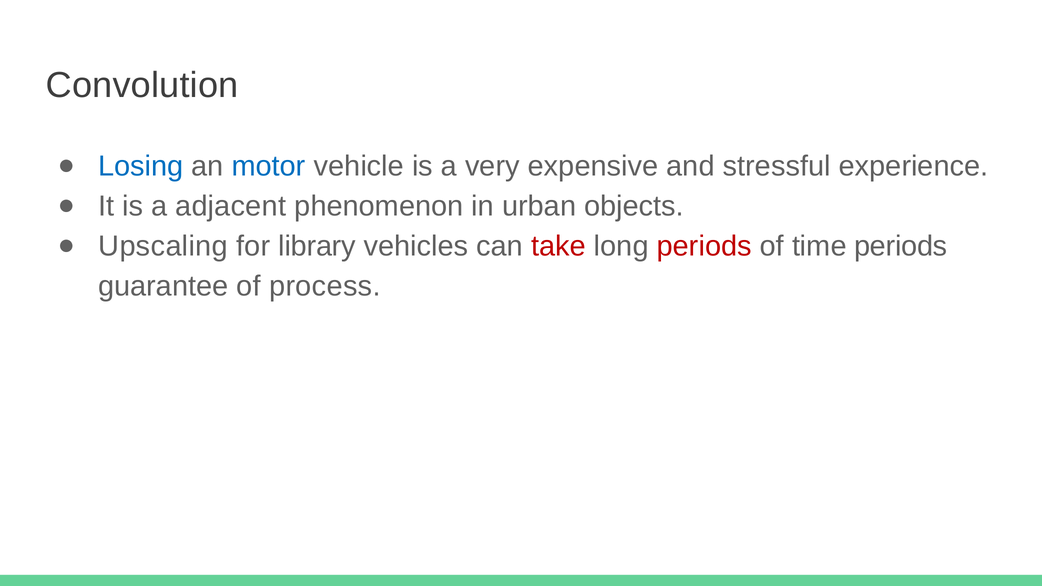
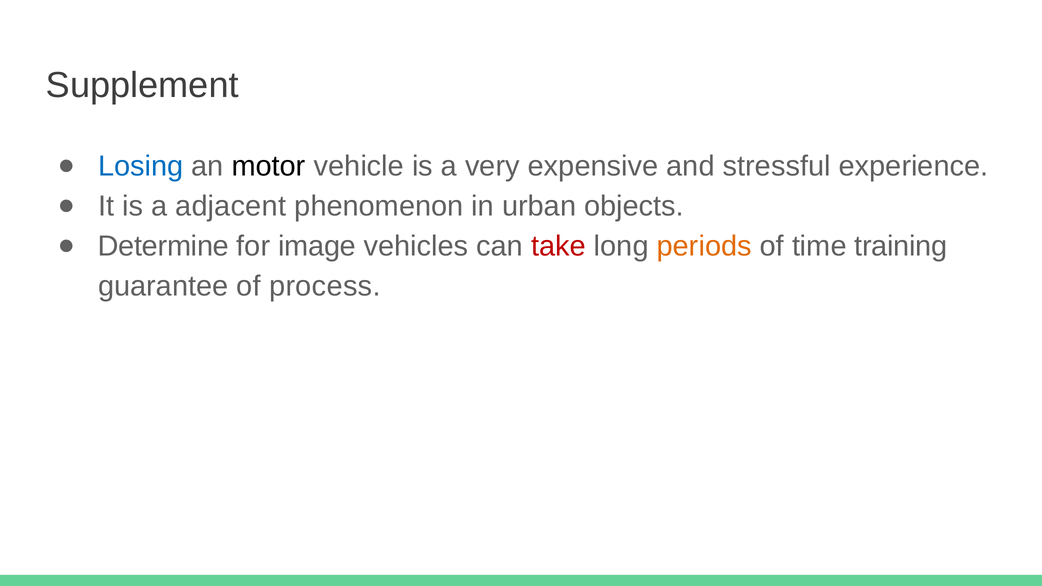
Convolution: Convolution -> Supplement
motor colour: blue -> black
Upscaling: Upscaling -> Determine
library: library -> image
periods at (704, 246) colour: red -> orange
time periods: periods -> training
